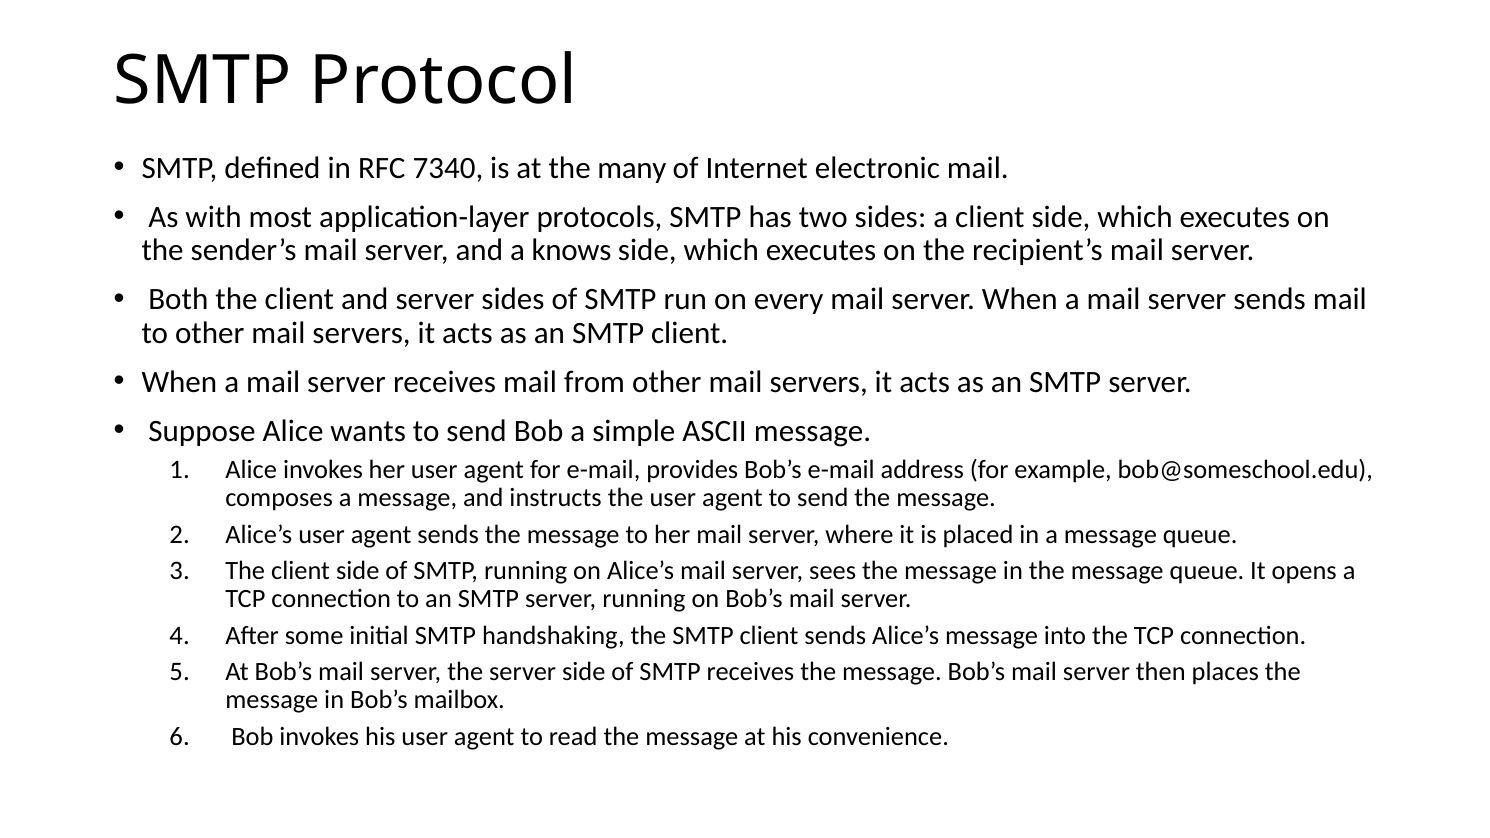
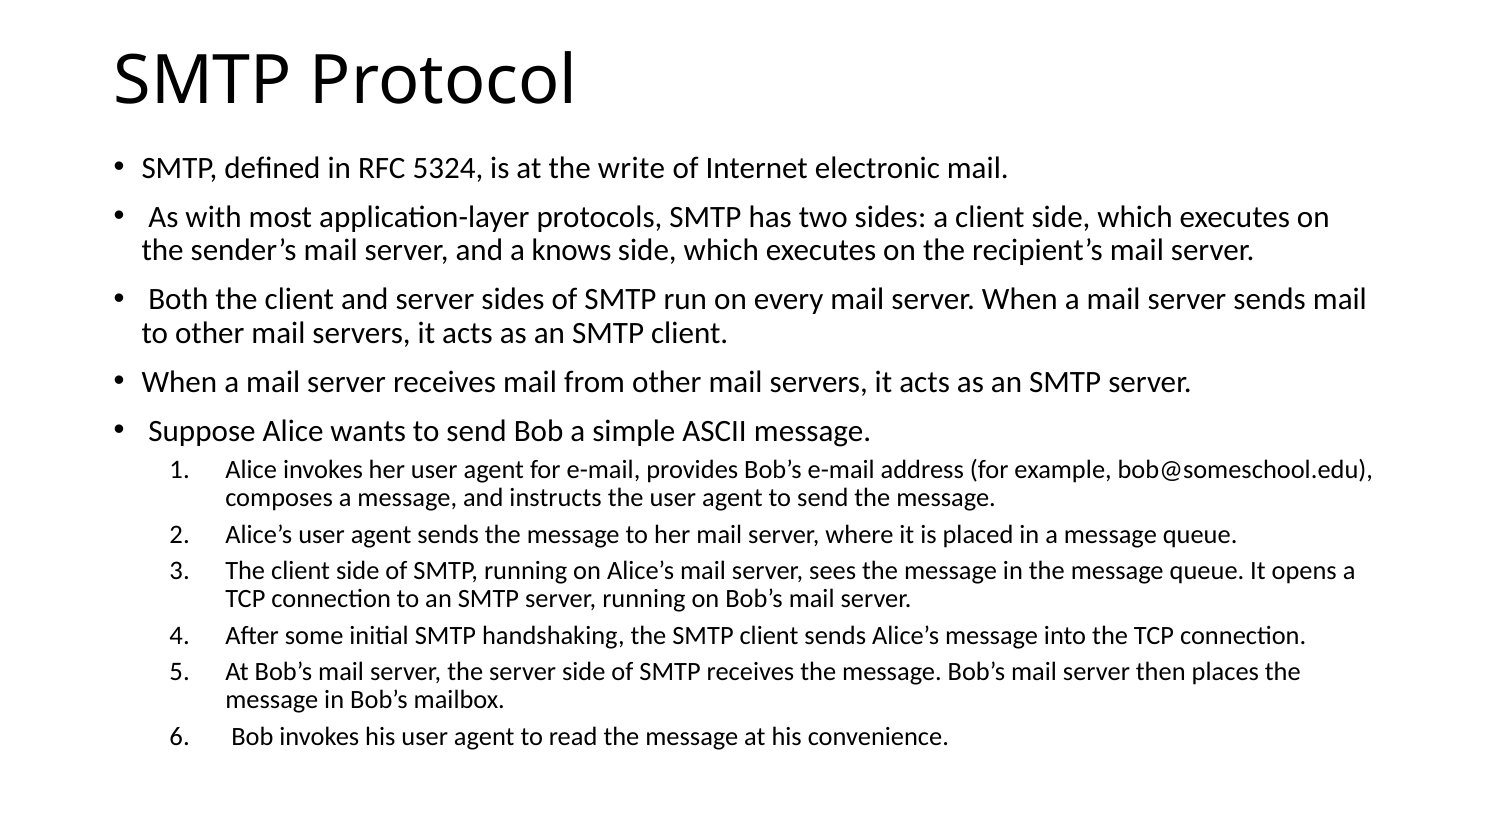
7340: 7340 -> 5324
many: many -> write
